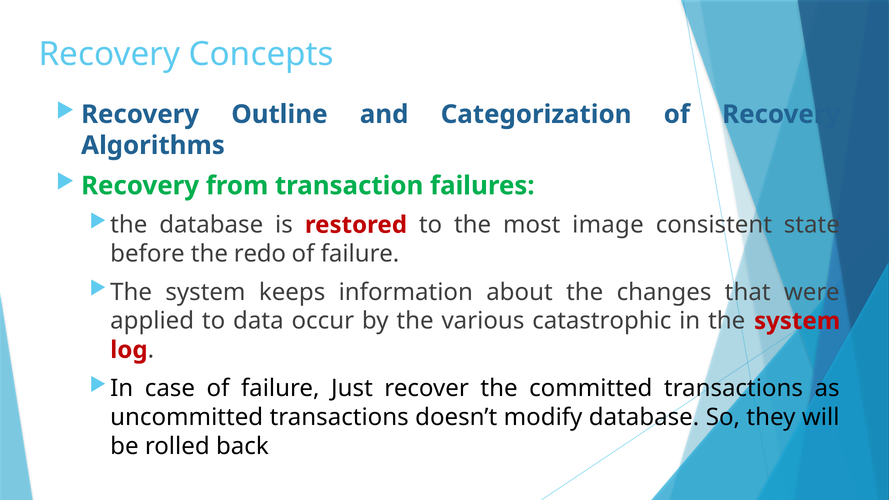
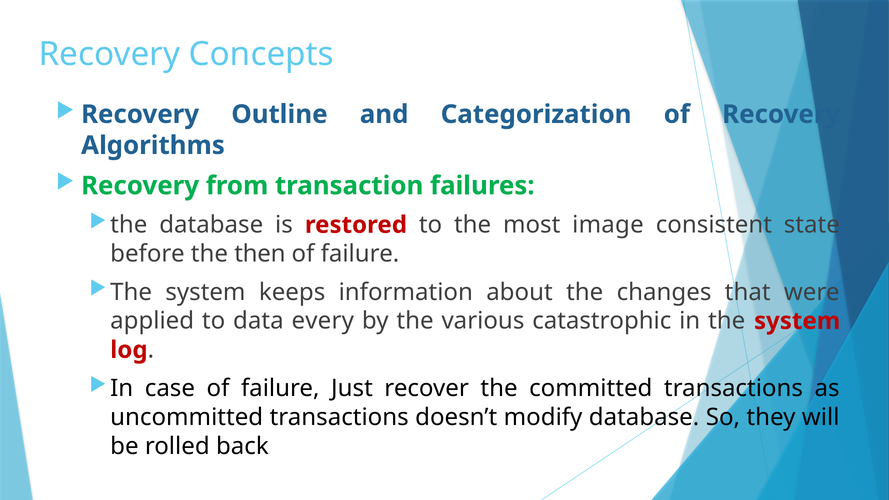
redo: redo -> then
occur: occur -> every
